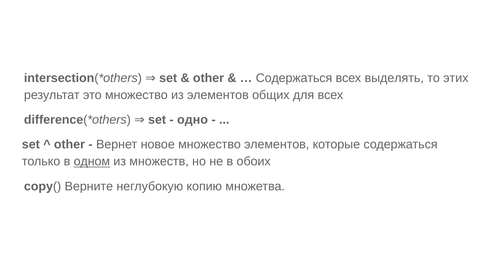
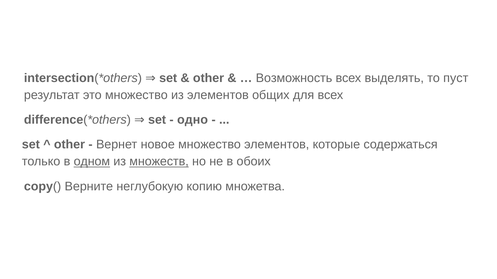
Содержаться at (294, 78): Содержаться -> Возможность
этих: этих -> пуст
множеств underline: none -> present
